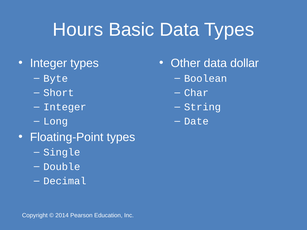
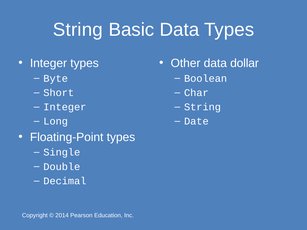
Hours at (78, 30): Hours -> String
